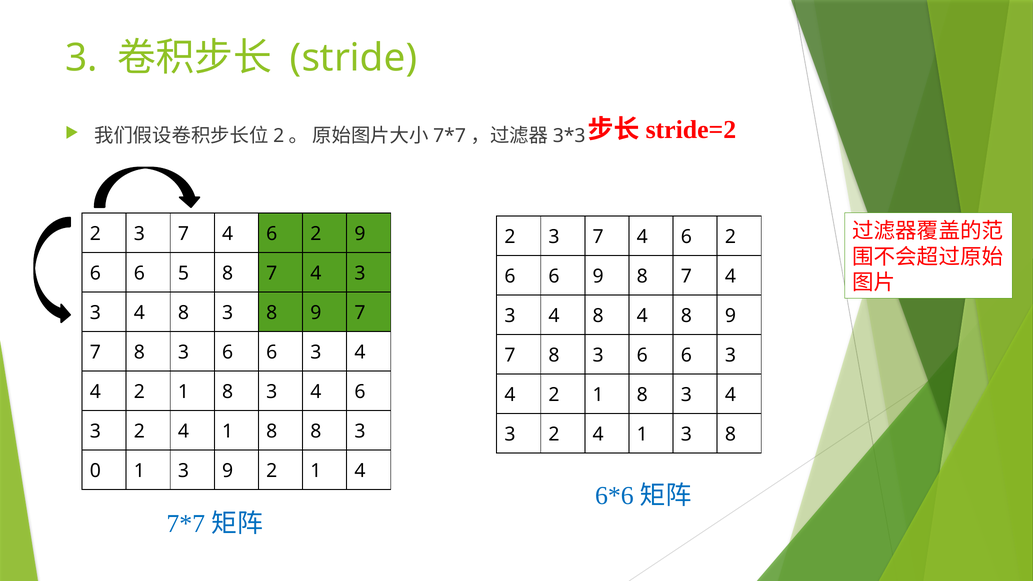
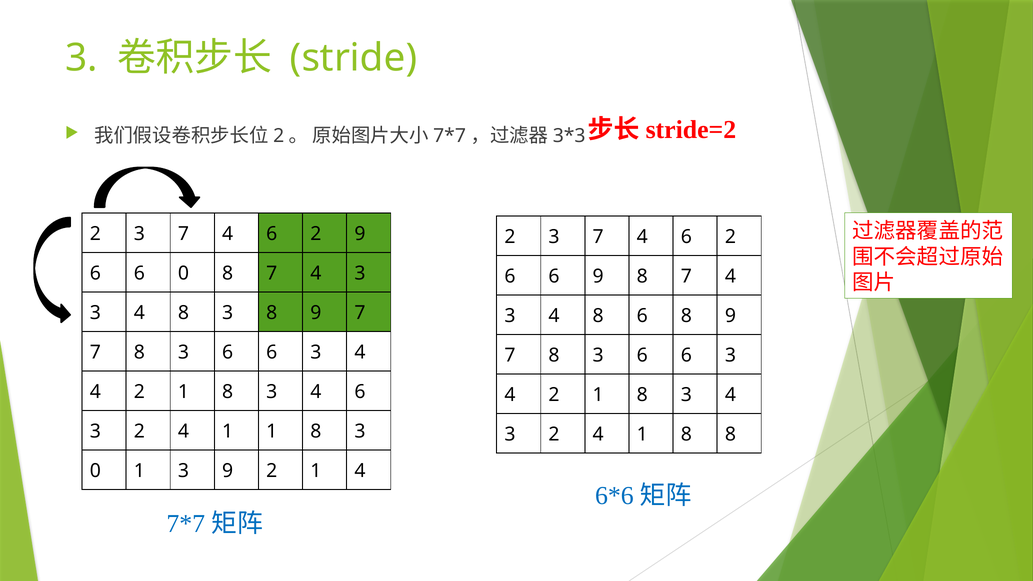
6 5: 5 -> 0
8 4: 4 -> 6
4 1 8: 8 -> 1
4 1 3: 3 -> 8
